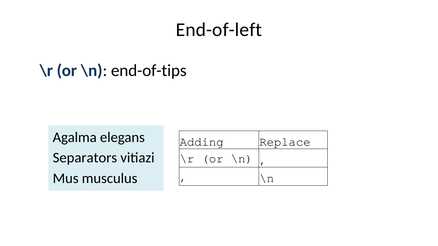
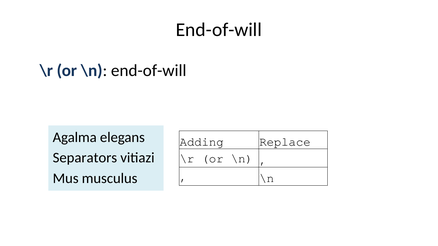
End-of-left at (219, 30): End-of-left -> End-of-will
\n end-of-tips: end-of-tips -> end-of-will
